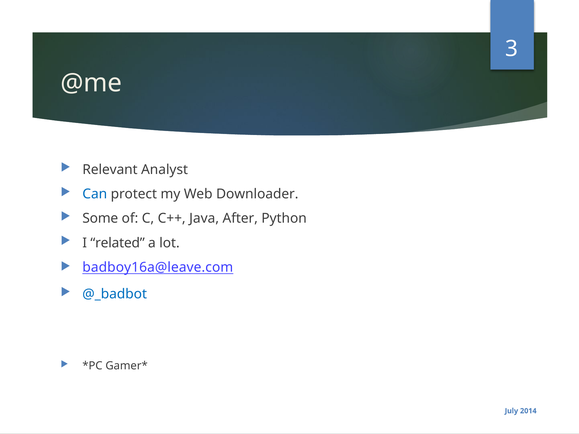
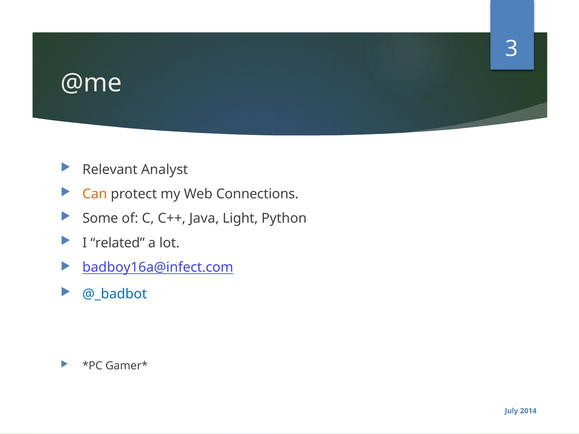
Can colour: blue -> orange
Downloader: Downloader -> Connections
After: After -> Light
badboy16a@leave.com: badboy16a@leave.com -> badboy16a@infect.com
